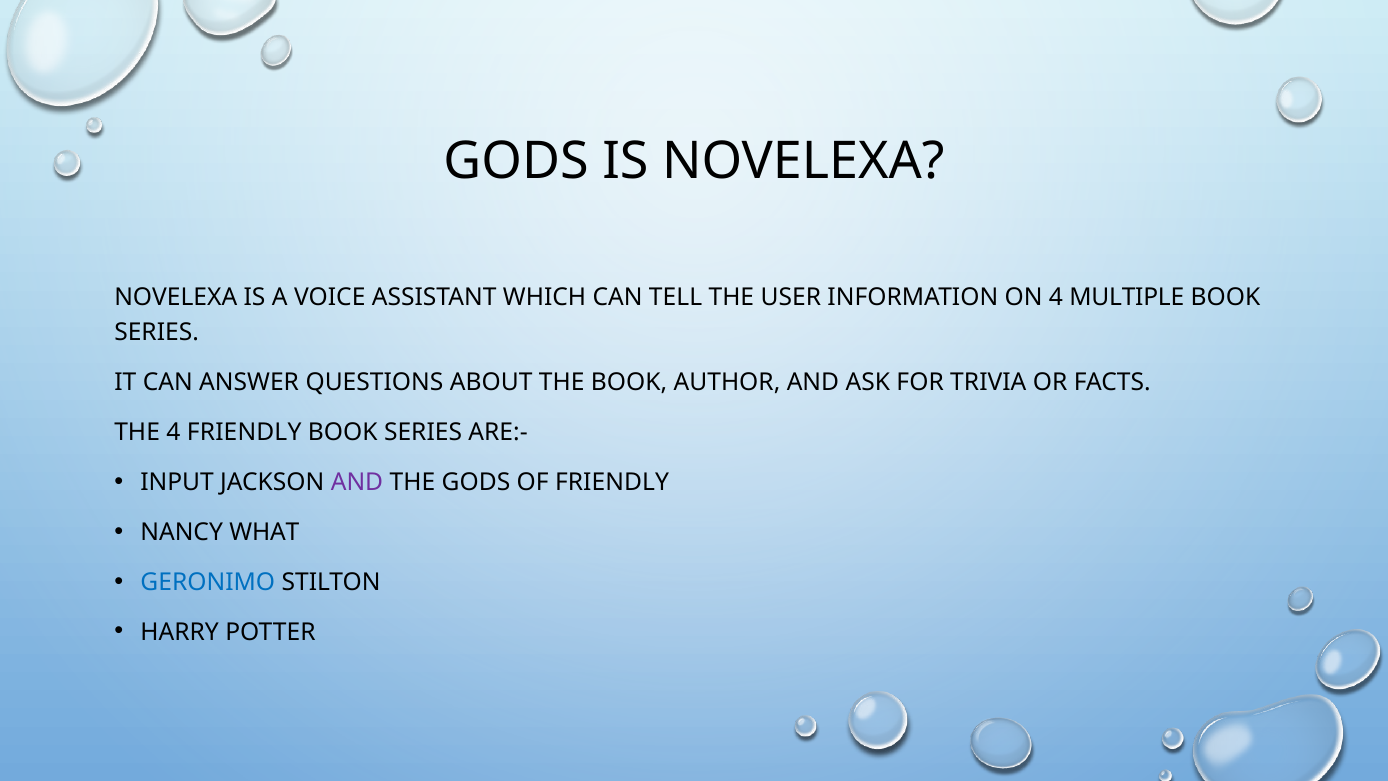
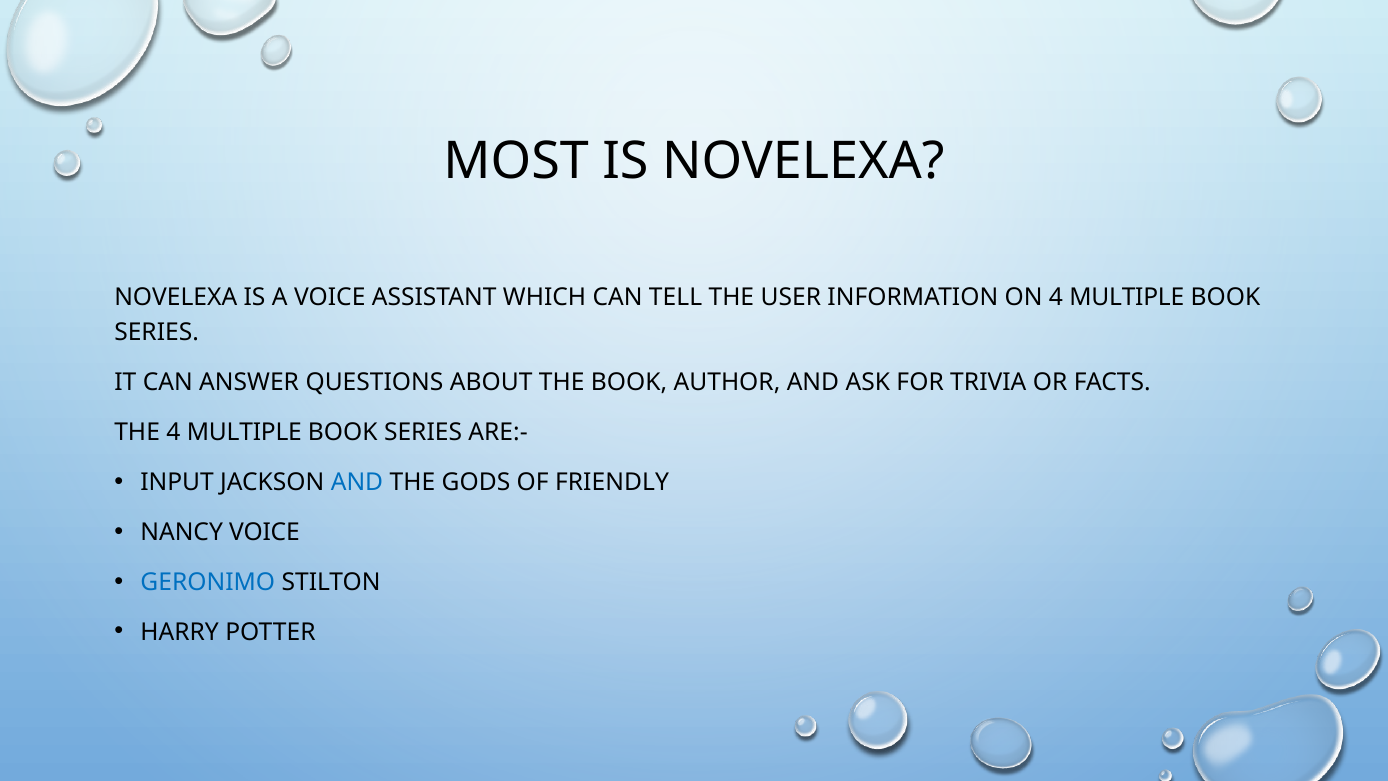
GODS at (516, 161): GODS -> MOST
THE 4 FRIENDLY: FRIENDLY -> MULTIPLE
AND at (357, 482) colour: purple -> blue
NANCY WHAT: WHAT -> VOICE
